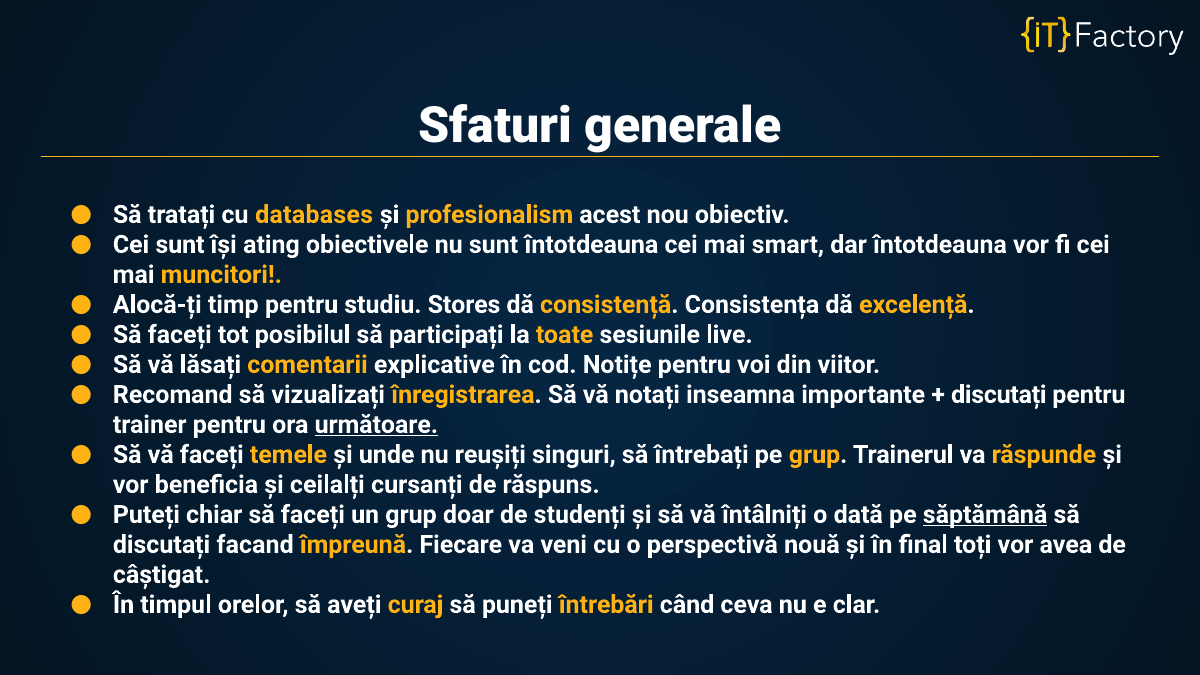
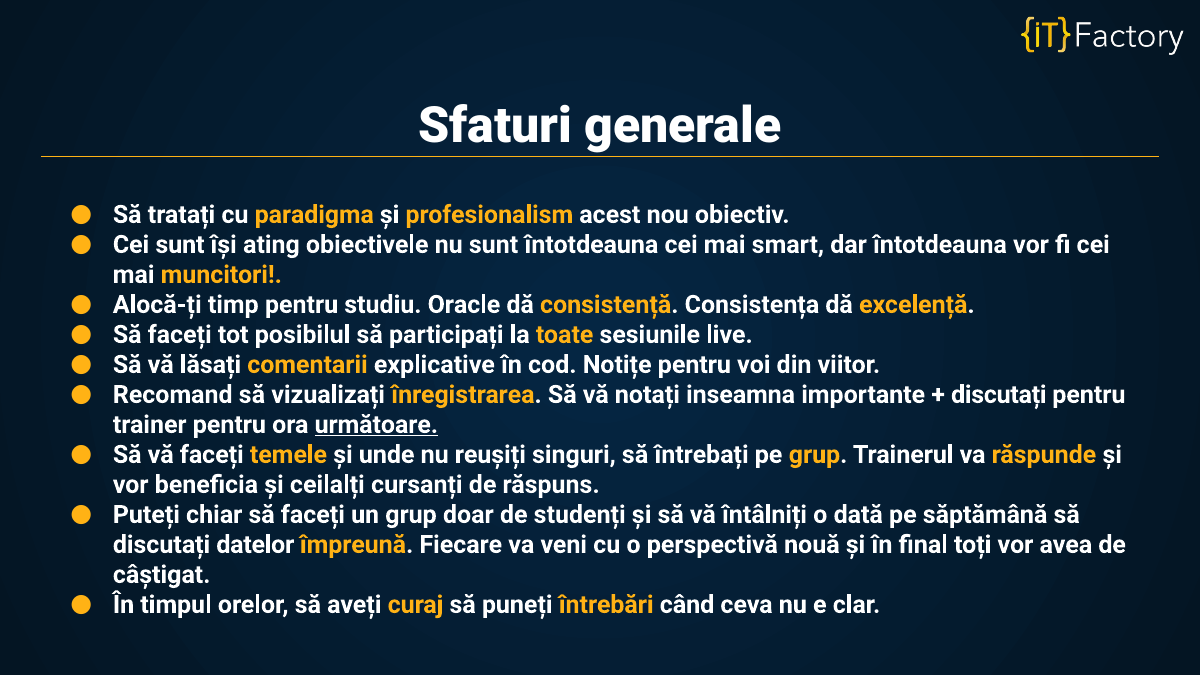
databases: databases -> paradigma
Stores: Stores -> Oracle
săptămână underline: present -> none
facand: facand -> datelor
